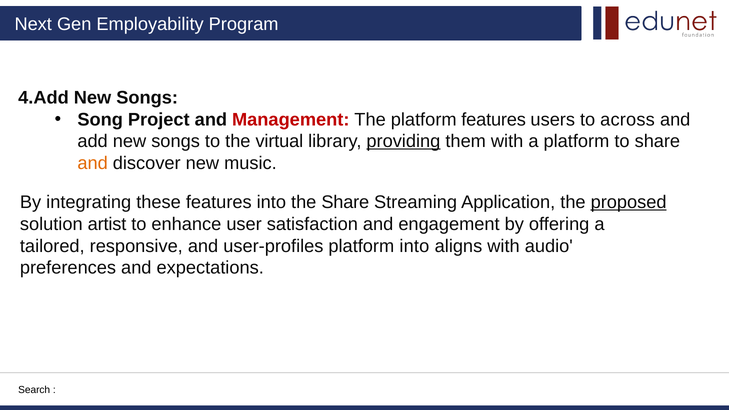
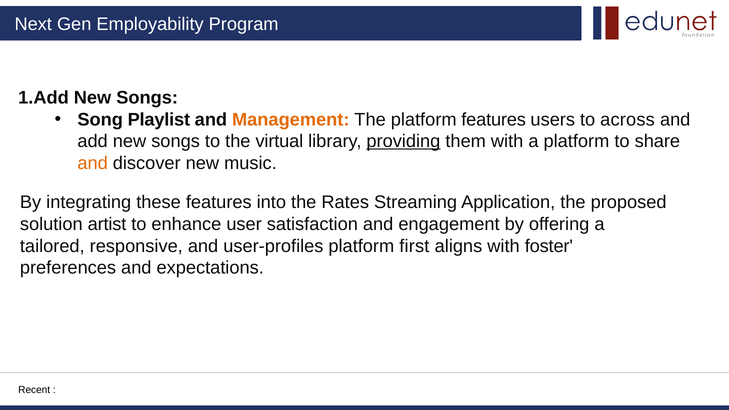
4.Add: 4.Add -> 1.Add
Project: Project -> Playlist
Management colour: red -> orange
the Share: Share -> Rates
proposed underline: present -> none
platform into: into -> first
audio: audio -> foster
Search: Search -> Recent
